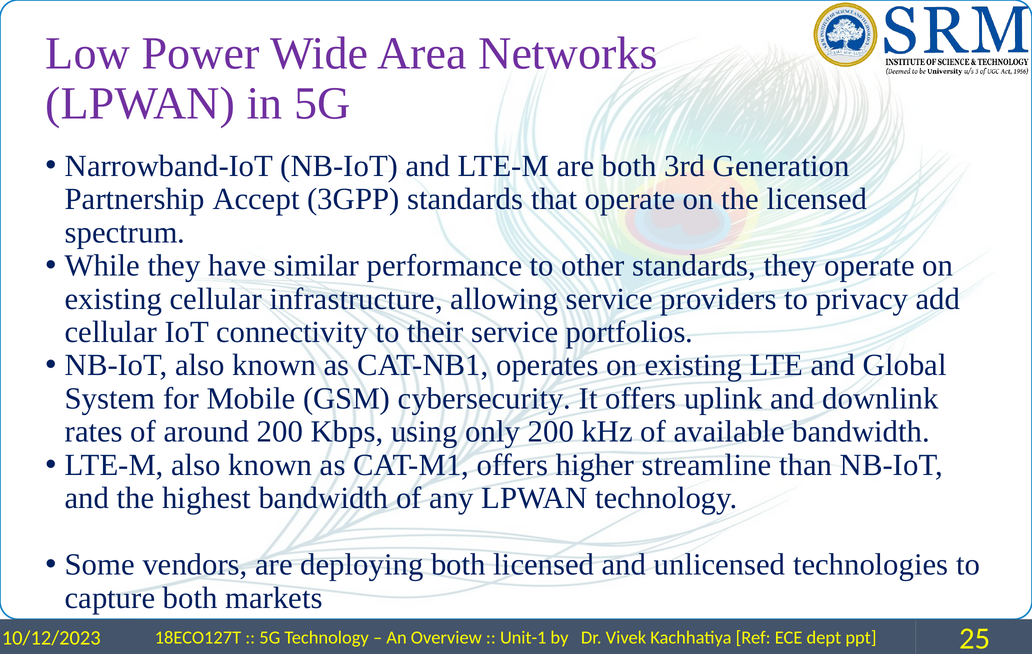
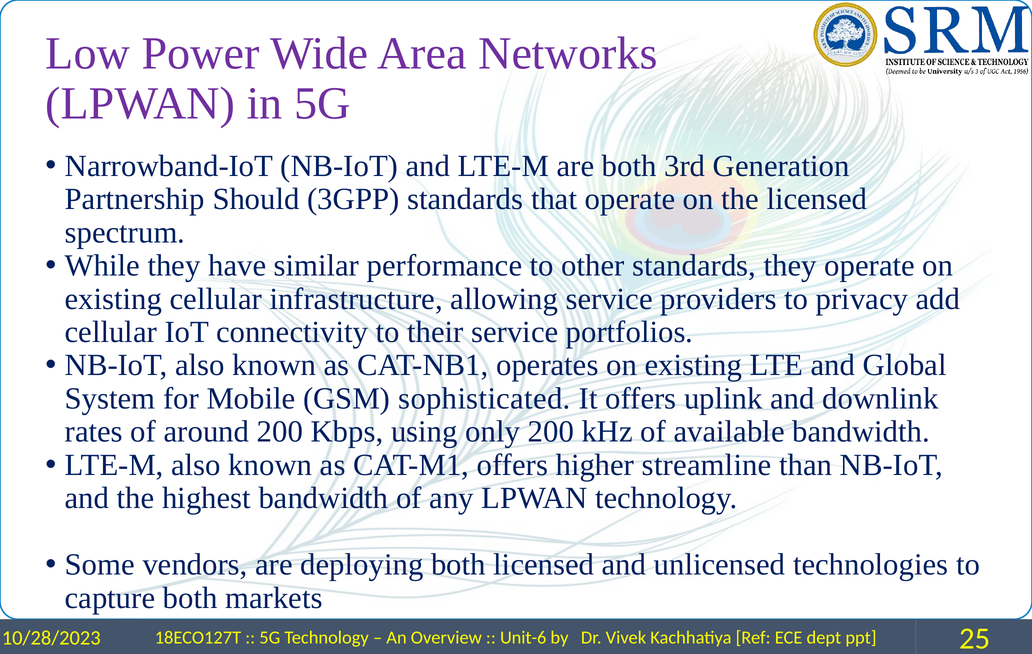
Accept: Accept -> Should
cybersecurity: cybersecurity -> sophisticated
10/12/2023: 10/12/2023 -> 10/28/2023
Unit-1: Unit-1 -> Unit-6
